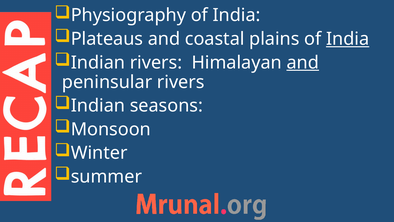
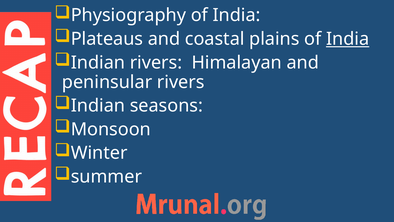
and at (303, 62) underline: present -> none
